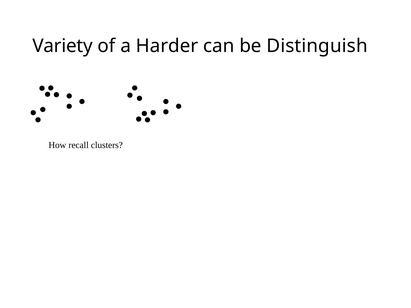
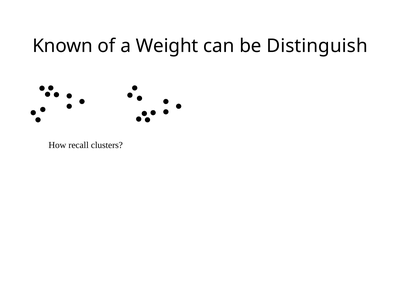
Variety: Variety -> Known
Harder: Harder -> Weight
